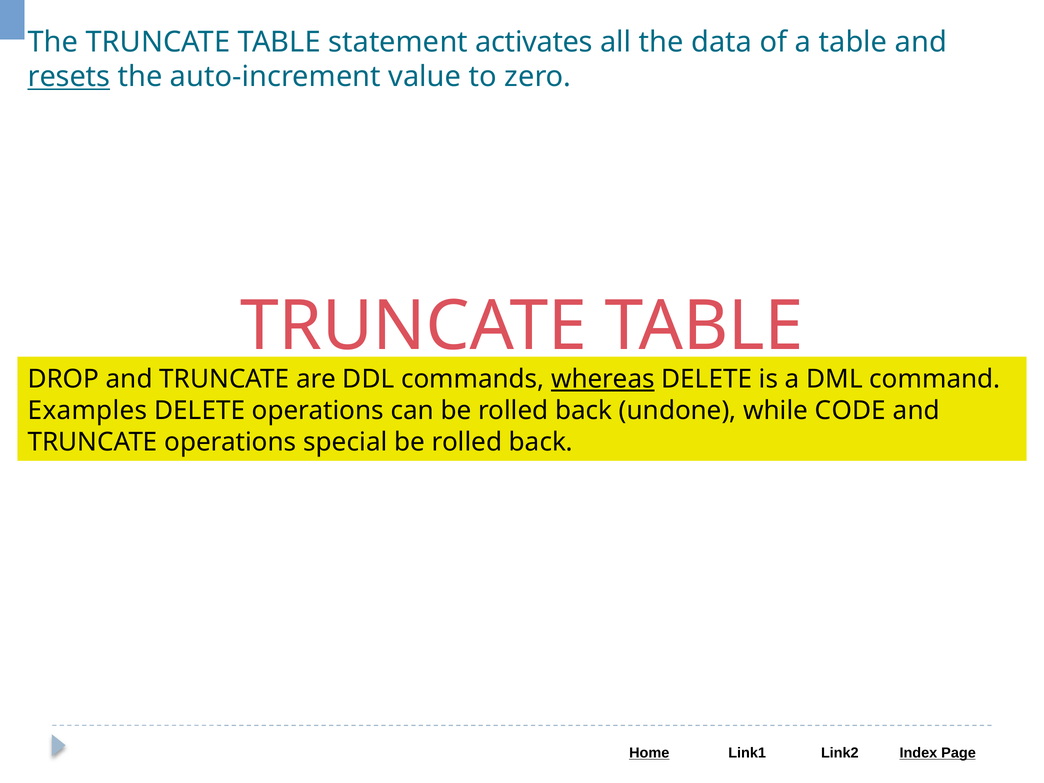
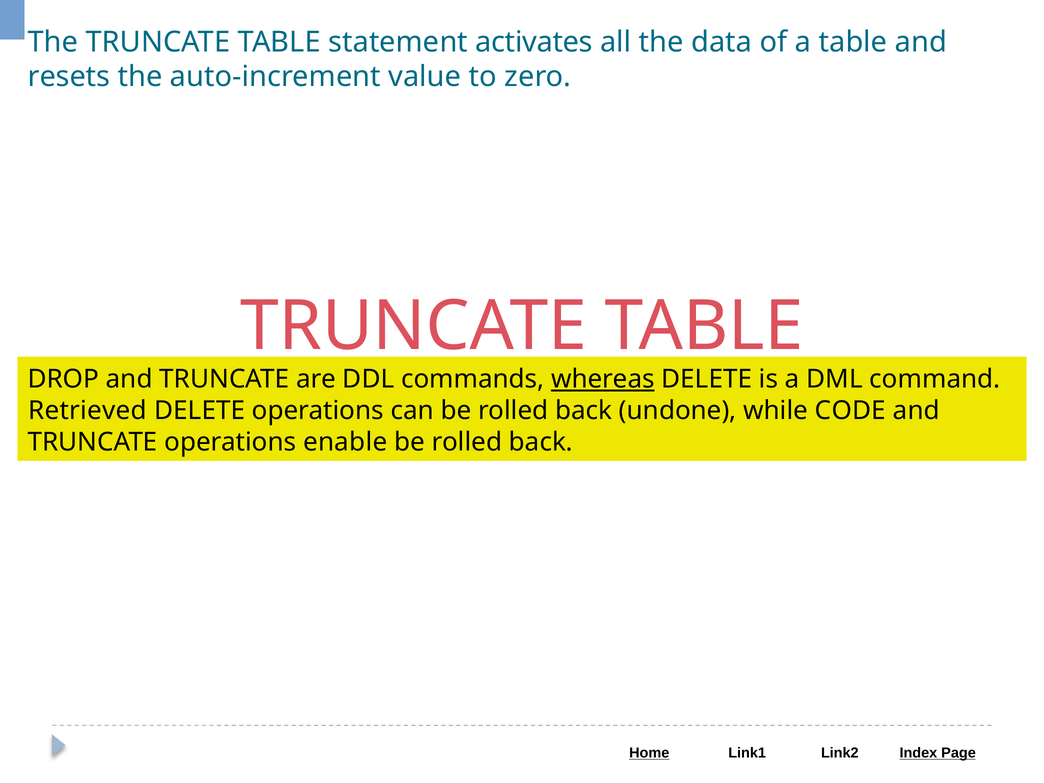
resets underline: present -> none
Examples: Examples -> Retrieved
special: special -> enable
